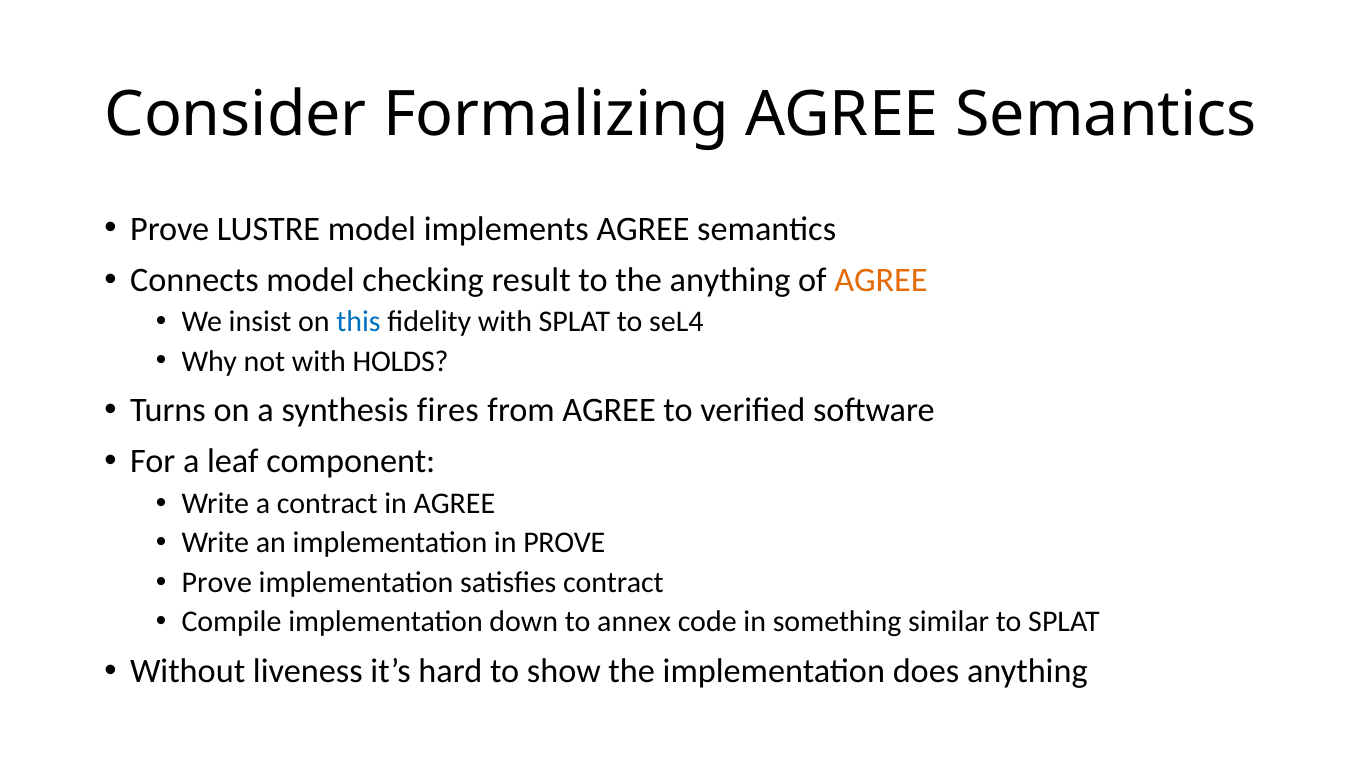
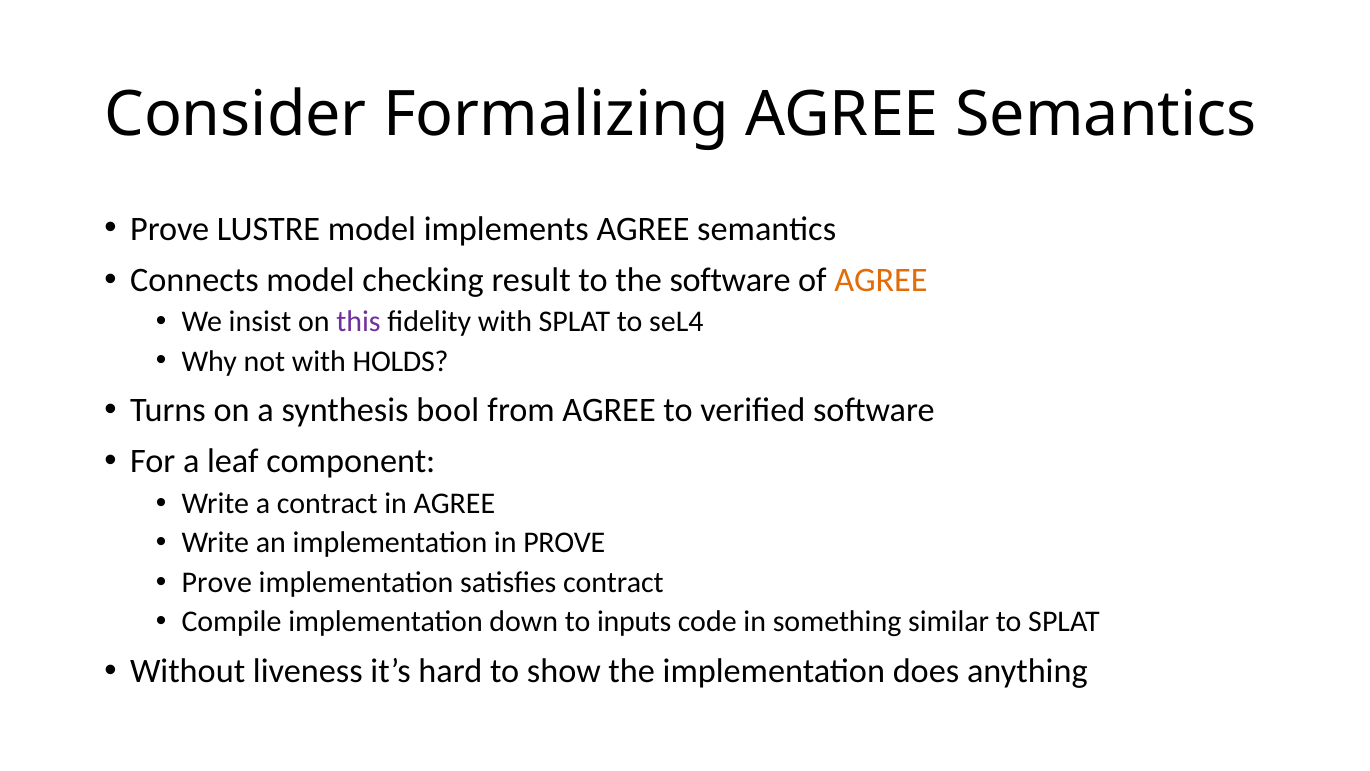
the anything: anything -> software
this colour: blue -> purple
fires: fires -> bool
annex: annex -> inputs
